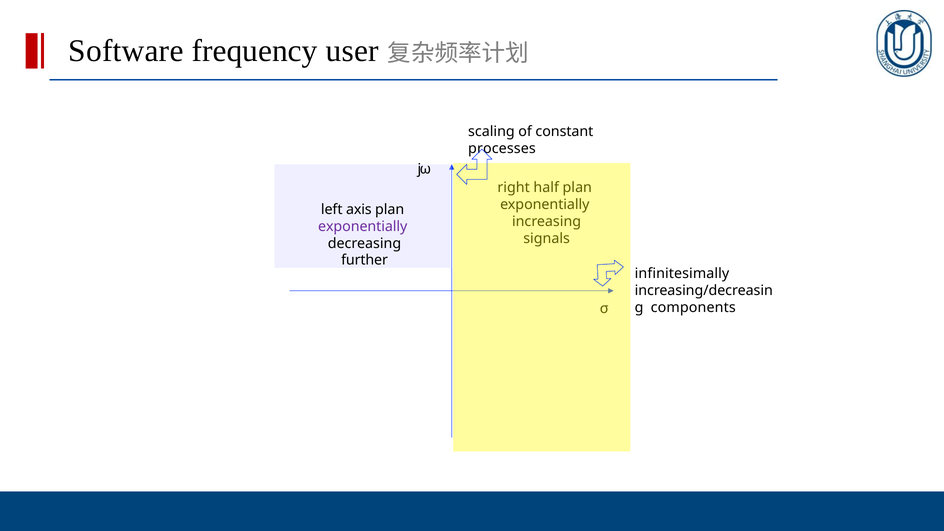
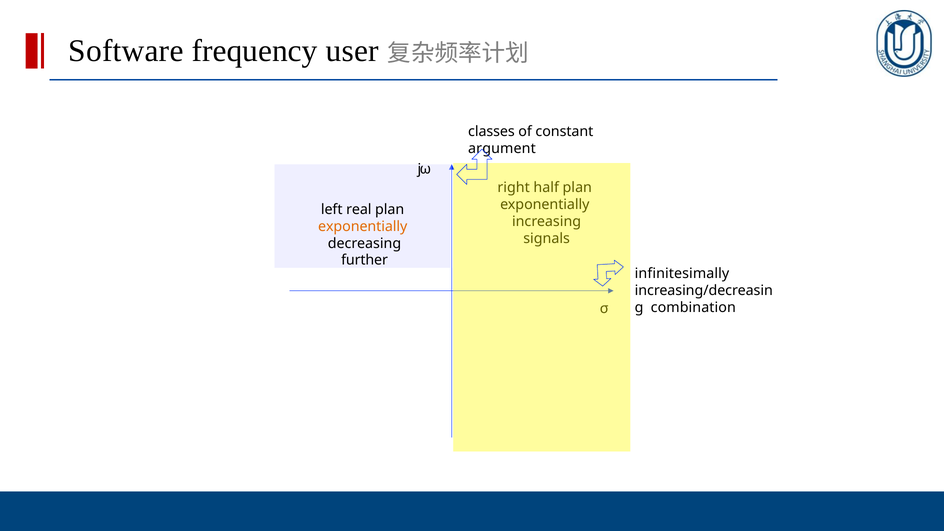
scaling: scaling -> classes
processes: processes -> argument
axis: axis -> real
exponentially at (363, 226) colour: purple -> orange
components: components -> combination
